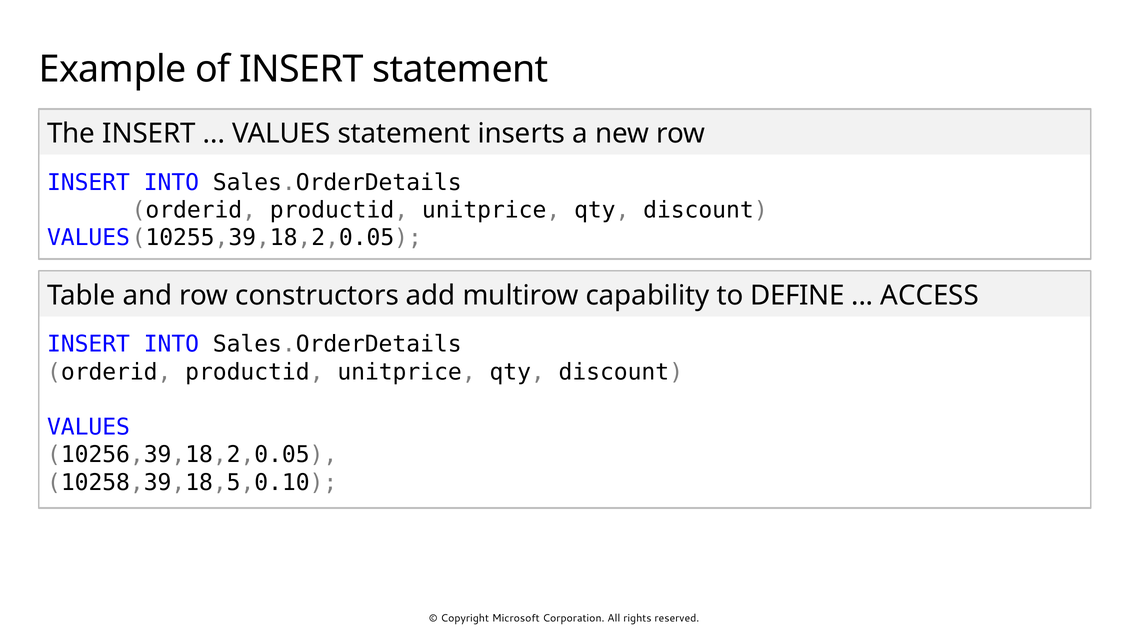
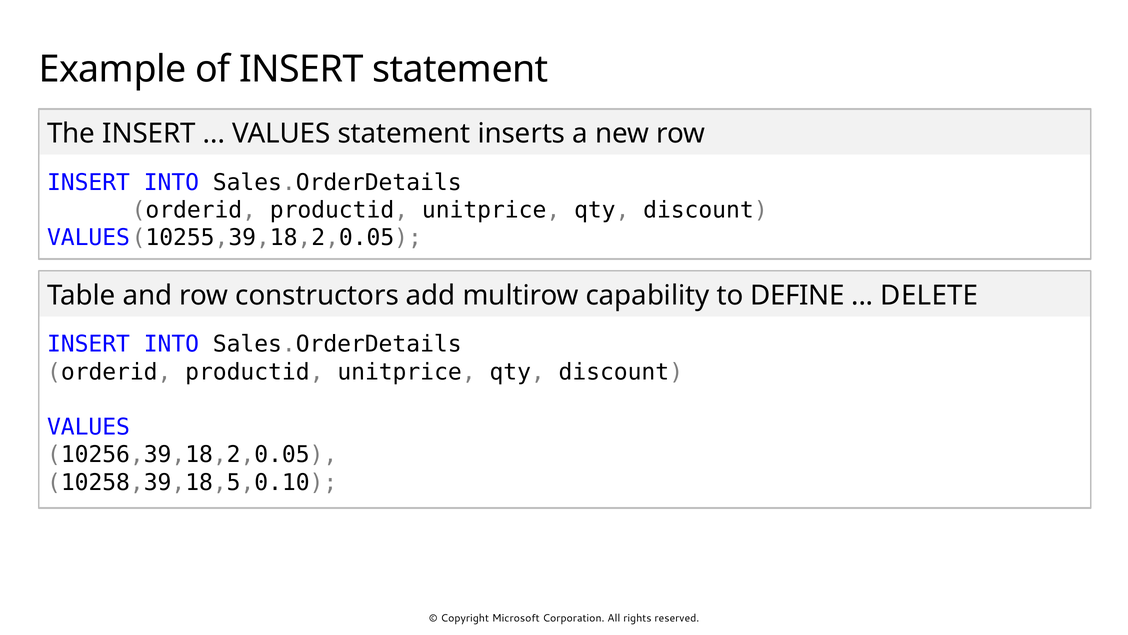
ACCESS: ACCESS -> DELETE
